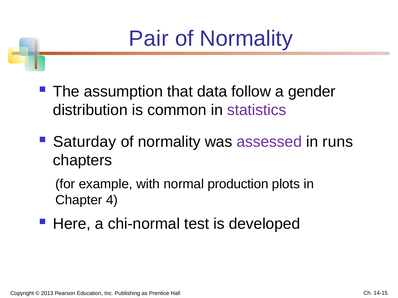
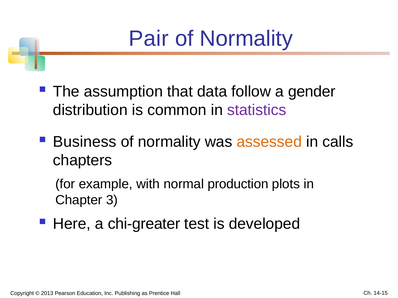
Saturday: Saturday -> Business
assessed colour: purple -> orange
runs: runs -> calls
4: 4 -> 3
chi-normal: chi-normal -> chi-greater
